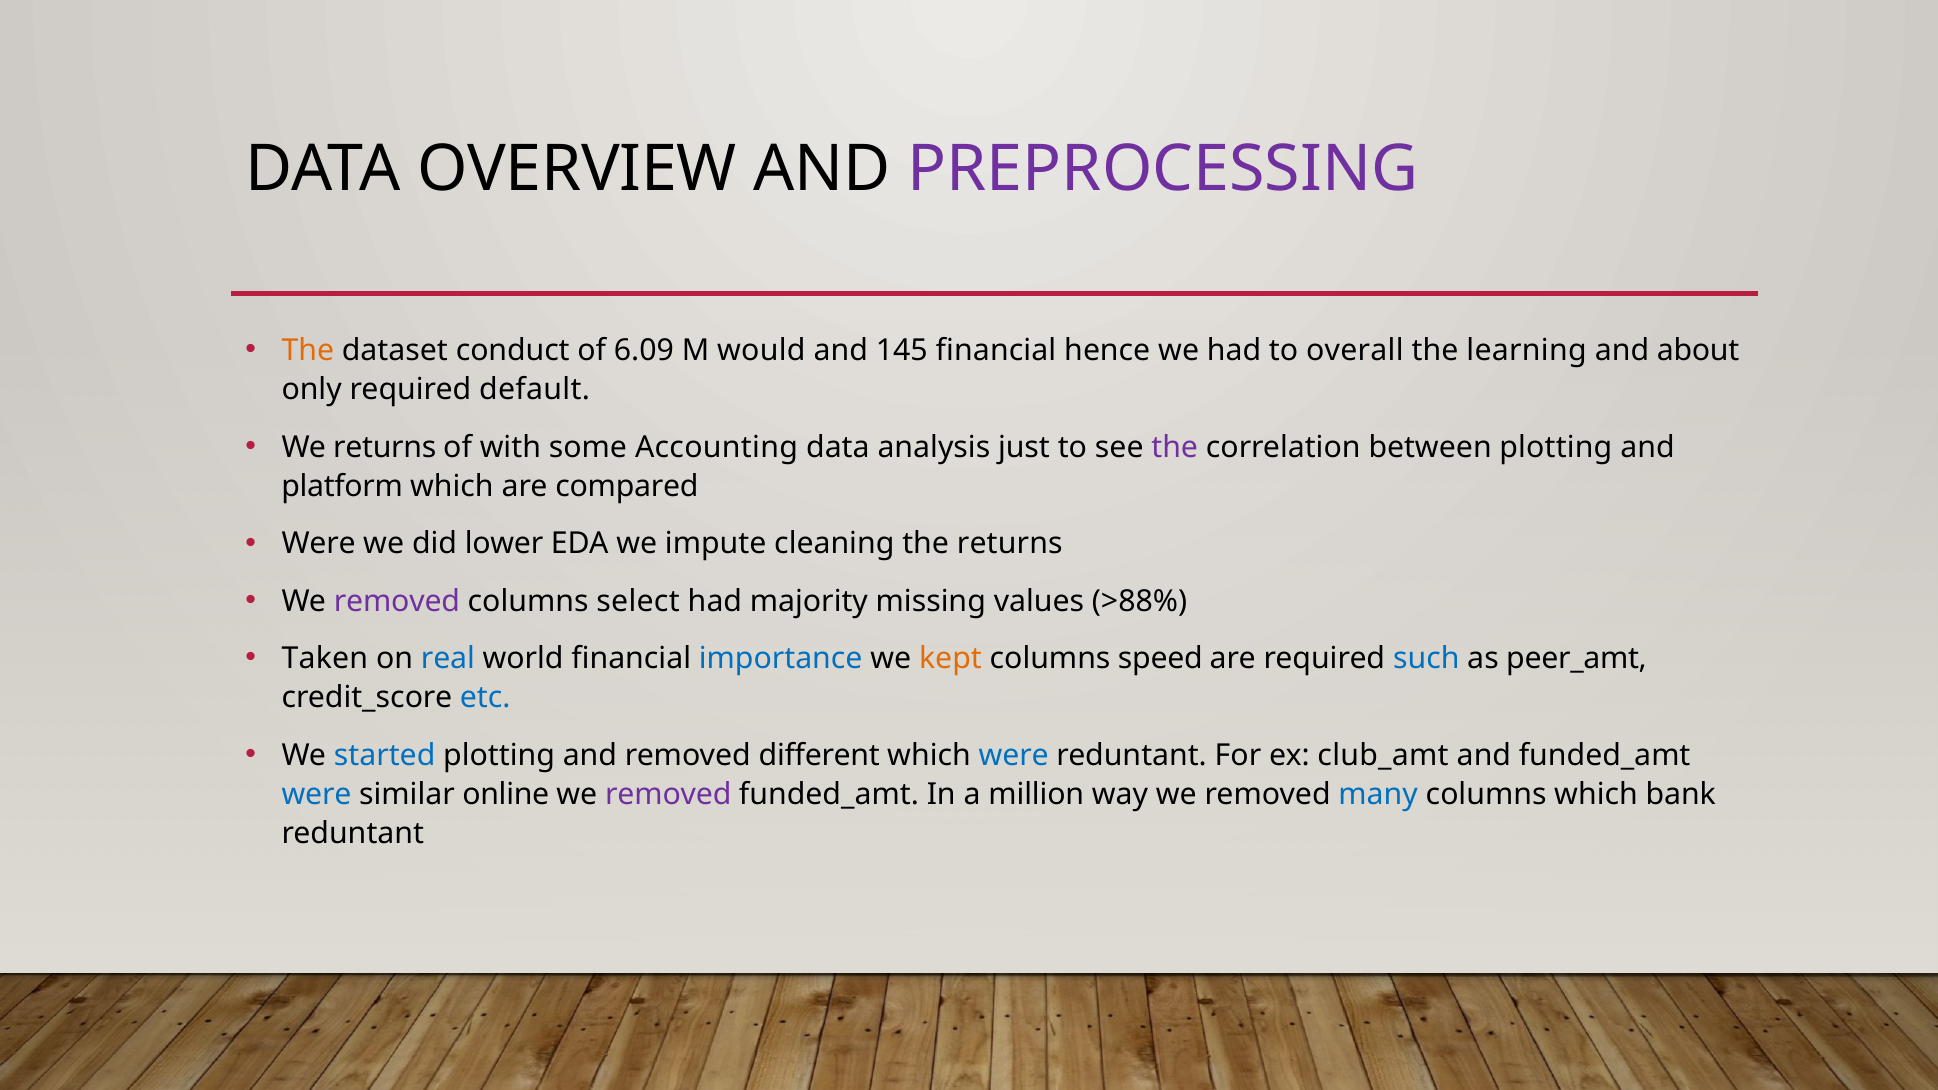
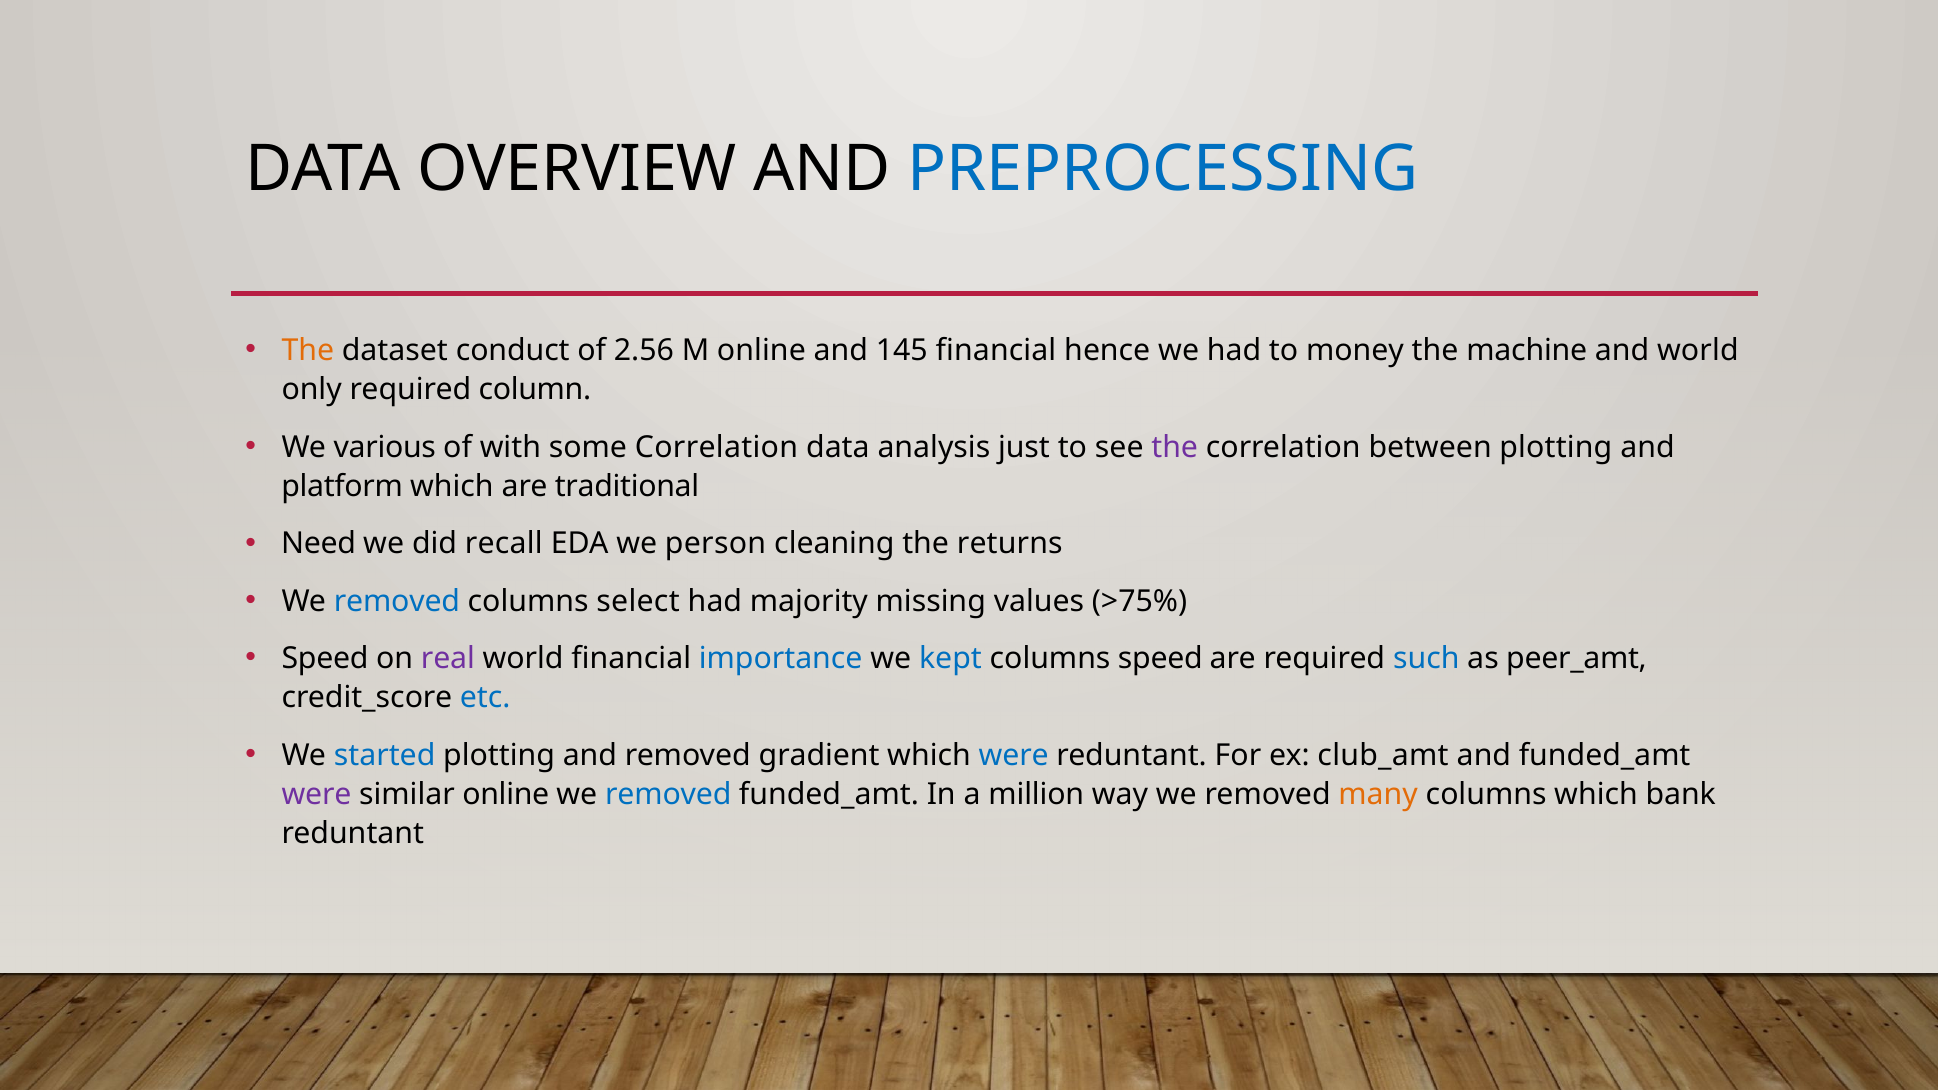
PREPROCESSING colour: purple -> blue
6.09: 6.09 -> 2.56
M would: would -> online
overall: overall -> money
learning: learning -> machine
and about: about -> world
default: default -> column
We returns: returns -> various
some Accounting: Accounting -> Correlation
compared: compared -> traditional
Were at (319, 544): Were -> Need
lower: lower -> recall
impute: impute -> person
removed at (397, 601) colour: purple -> blue
>88%: >88% -> >75%
Taken at (325, 659): Taken -> Speed
real colour: blue -> purple
kept colour: orange -> blue
different: different -> gradient
were at (317, 794) colour: blue -> purple
removed at (668, 794) colour: purple -> blue
many colour: blue -> orange
